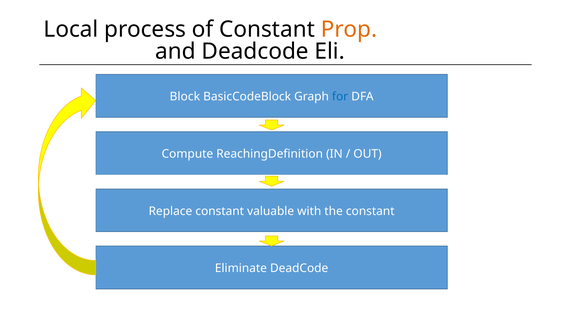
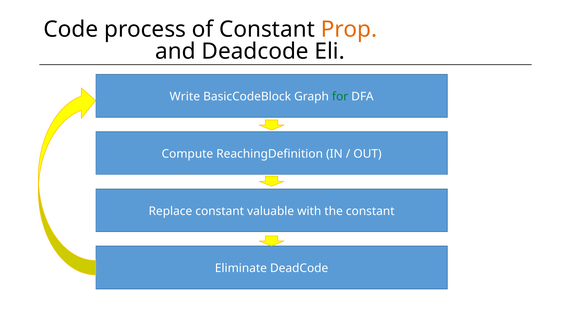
Local at (71, 29): Local -> Code
Block at (185, 97): Block -> Write
for at (340, 97) colour: blue -> green
